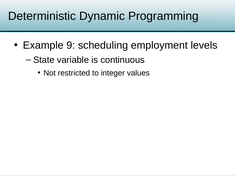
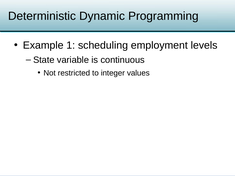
9: 9 -> 1
